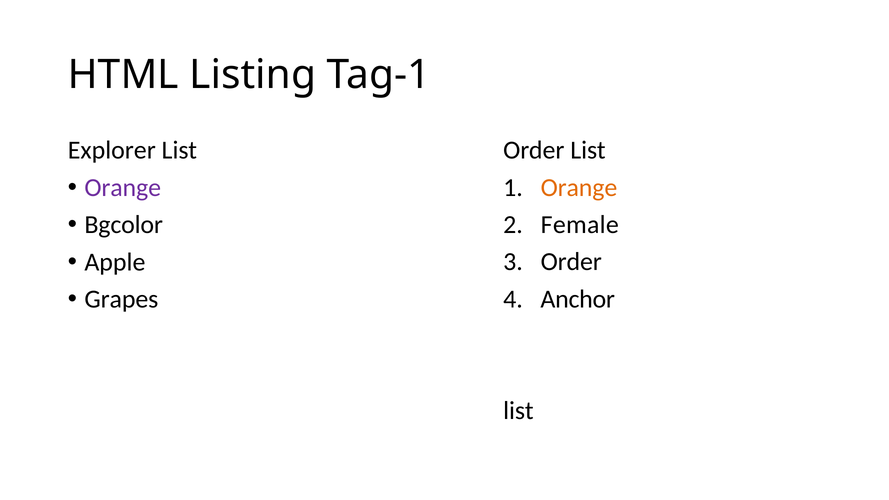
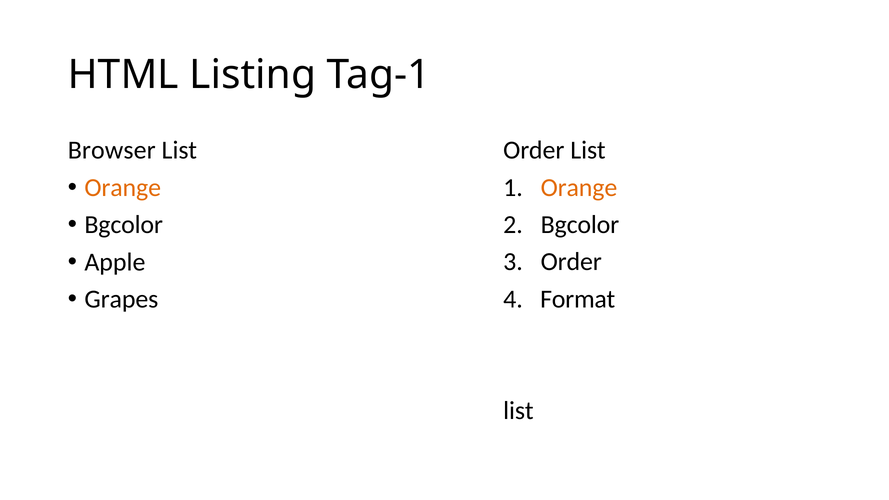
Explorer: Explorer -> Browser
Orange at (123, 188) colour: purple -> orange
Female at (580, 225): Female -> Bgcolor
Anchor: Anchor -> Format
